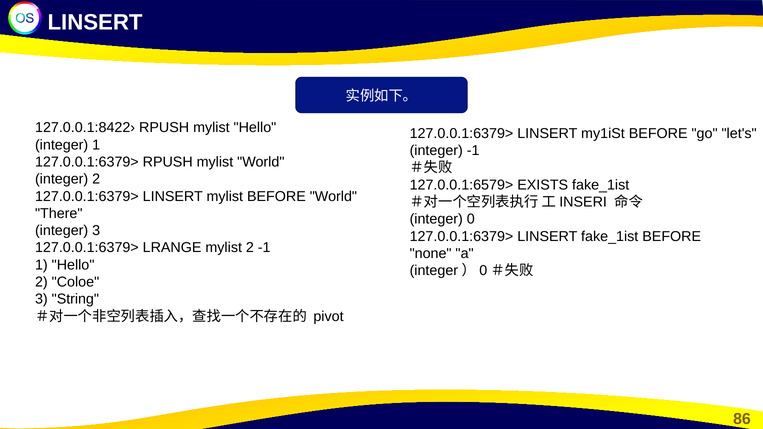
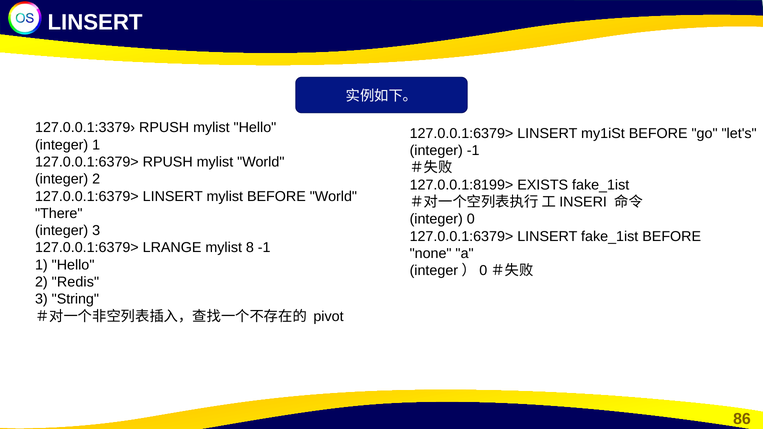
127.0.0.1:8422›: 127.0.0.1:8422› -> 127.0.0.1:3379›
127.0.0.1:6579>: 127.0.0.1:6579> -> 127.0.0.1:8199>
mylist 2: 2 -> 8
Coloe: Coloe -> Redis
